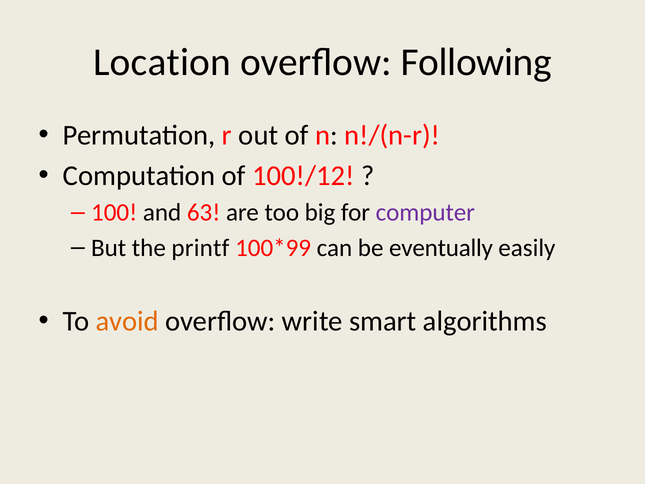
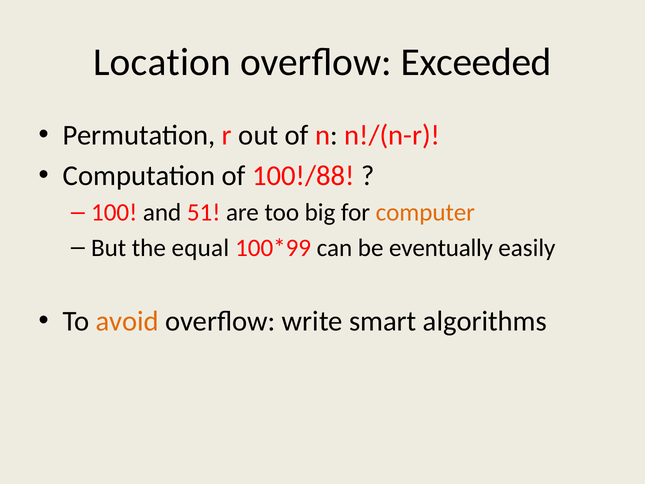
Following: Following -> Exceeded
100!/12: 100!/12 -> 100!/88
63: 63 -> 51
computer colour: purple -> orange
printf: printf -> equal
